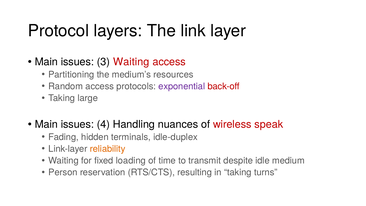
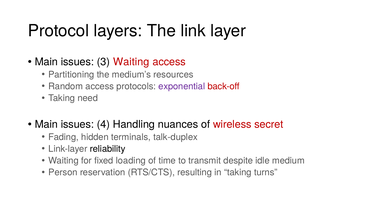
large: large -> need
speak: speak -> secret
idle-duplex: idle-duplex -> talk-duplex
reliability colour: orange -> black
